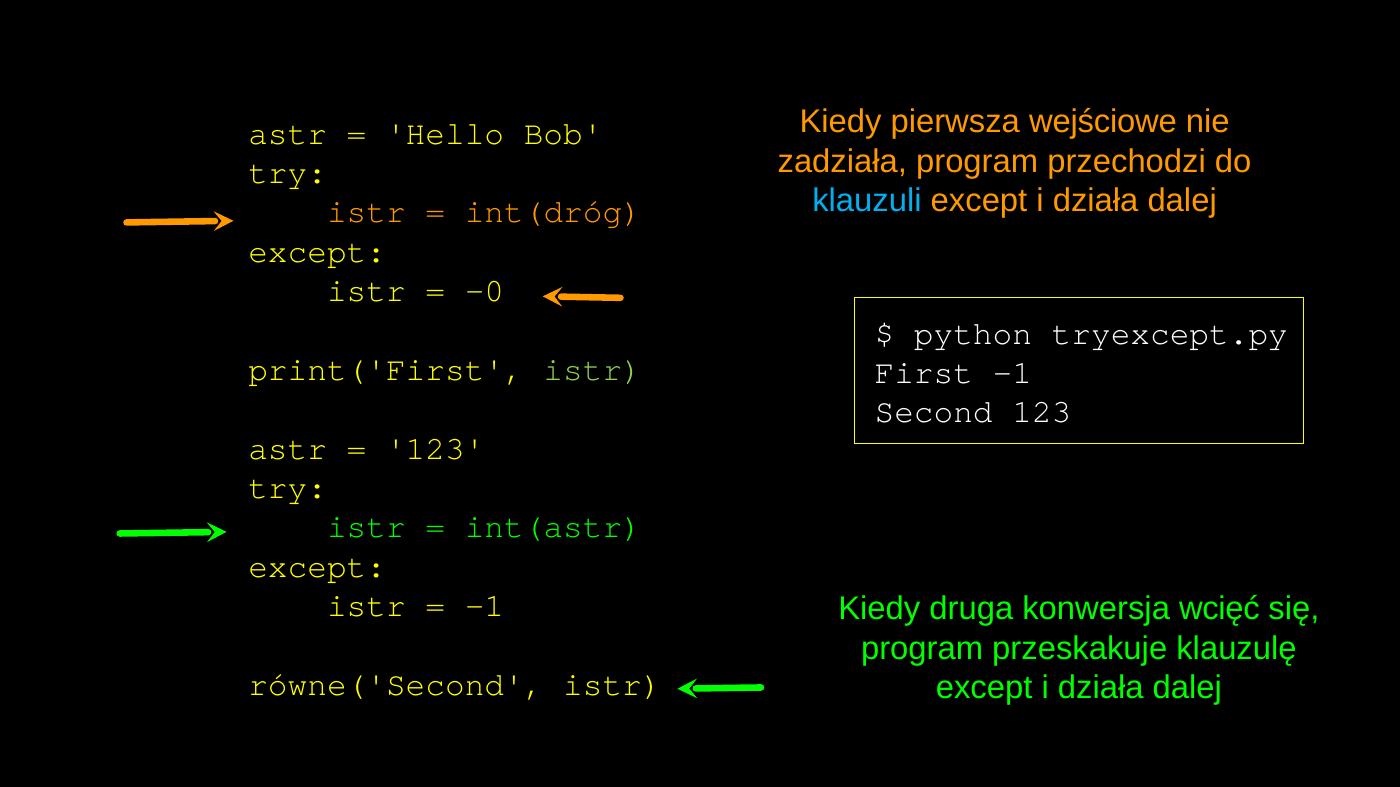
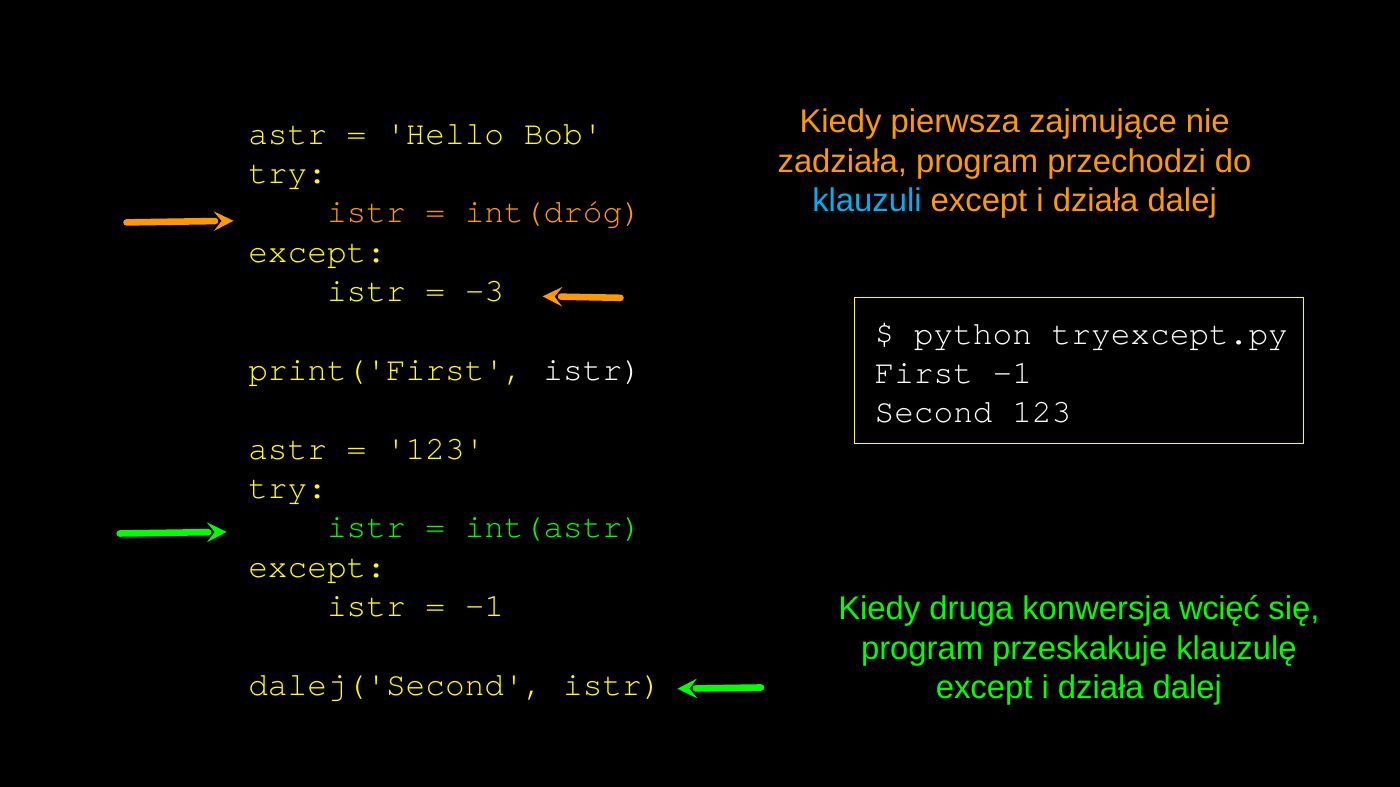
wejściowe: wejściowe -> zajmujące
-0: -0 -> -3
istr at (593, 370) colour: light green -> white
równe('Second: równe('Second -> dalej('Second
